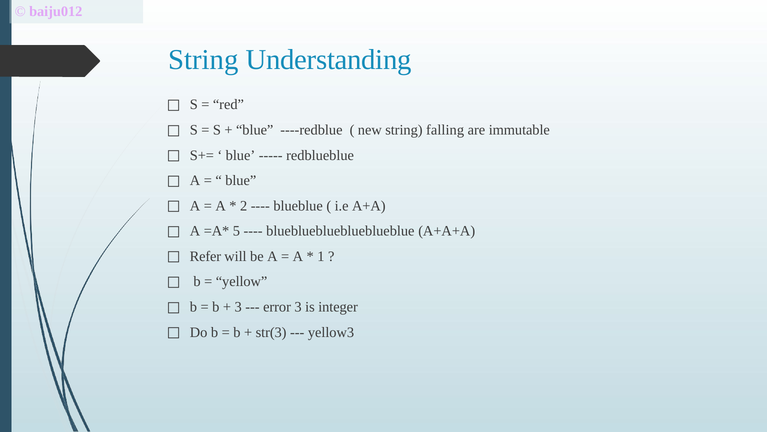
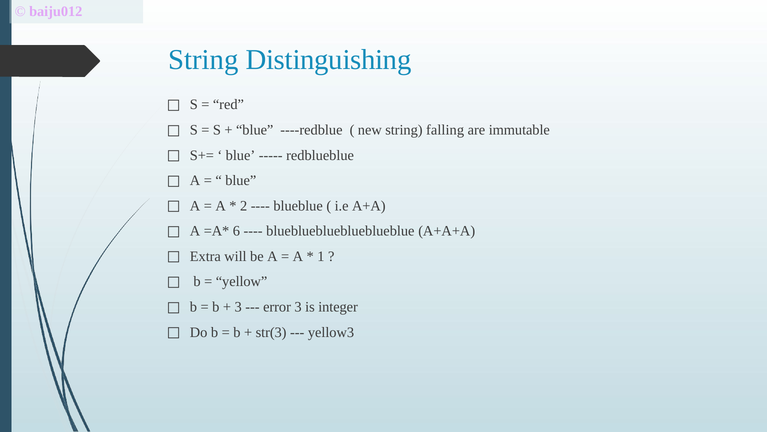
Understanding: Understanding -> Distinguishing
5: 5 -> 6
Refer: Refer -> Extra
